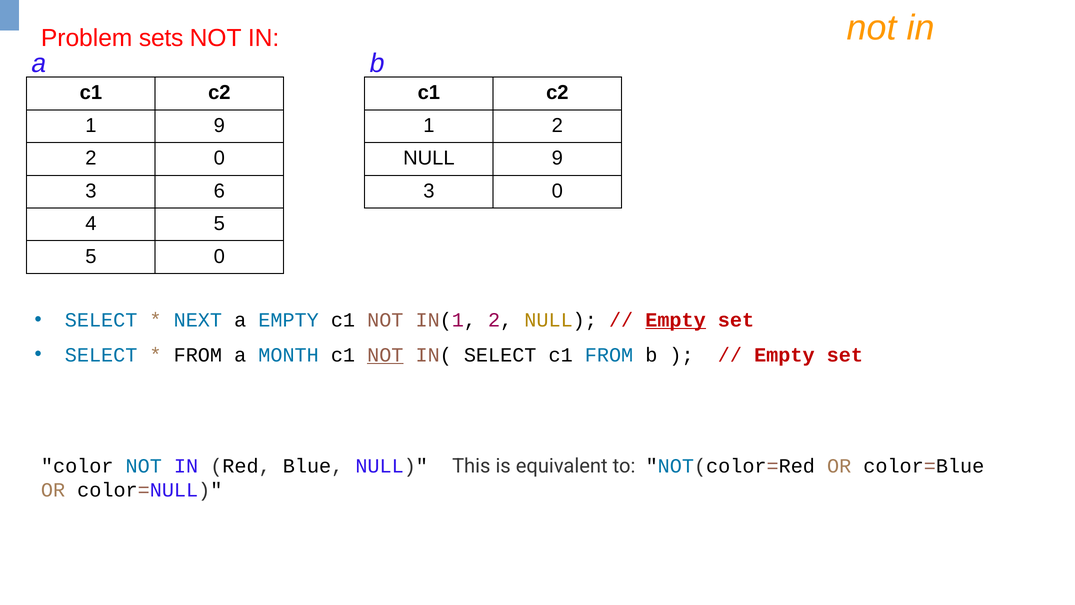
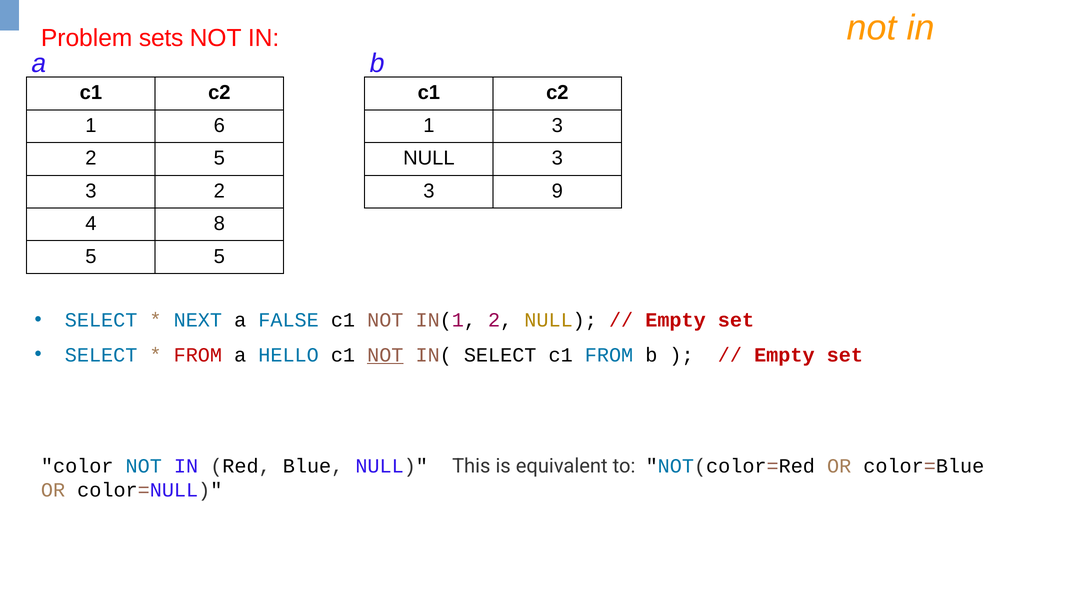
1 9: 9 -> 6
1 2: 2 -> 3
2 0: 0 -> 5
NULL 9: 9 -> 3
3 6: 6 -> 2
3 0: 0 -> 9
4 5: 5 -> 8
5 0: 0 -> 5
a EMPTY: EMPTY -> FALSE
Empty at (676, 320) underline: present -> none
FROM at (198, 355) colour: black -> red
MONTH: MONTH -> HELLO
